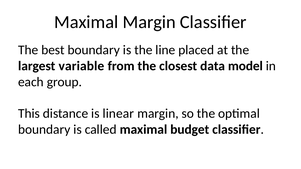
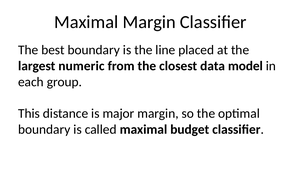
variable: variable -> numeric
linear: linear -> major
